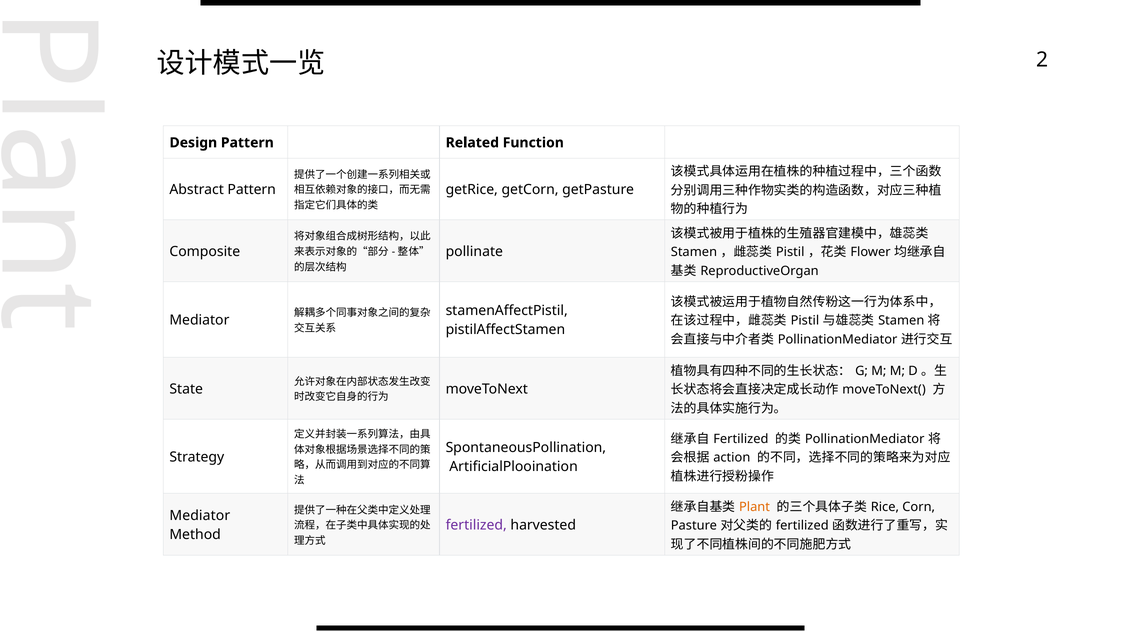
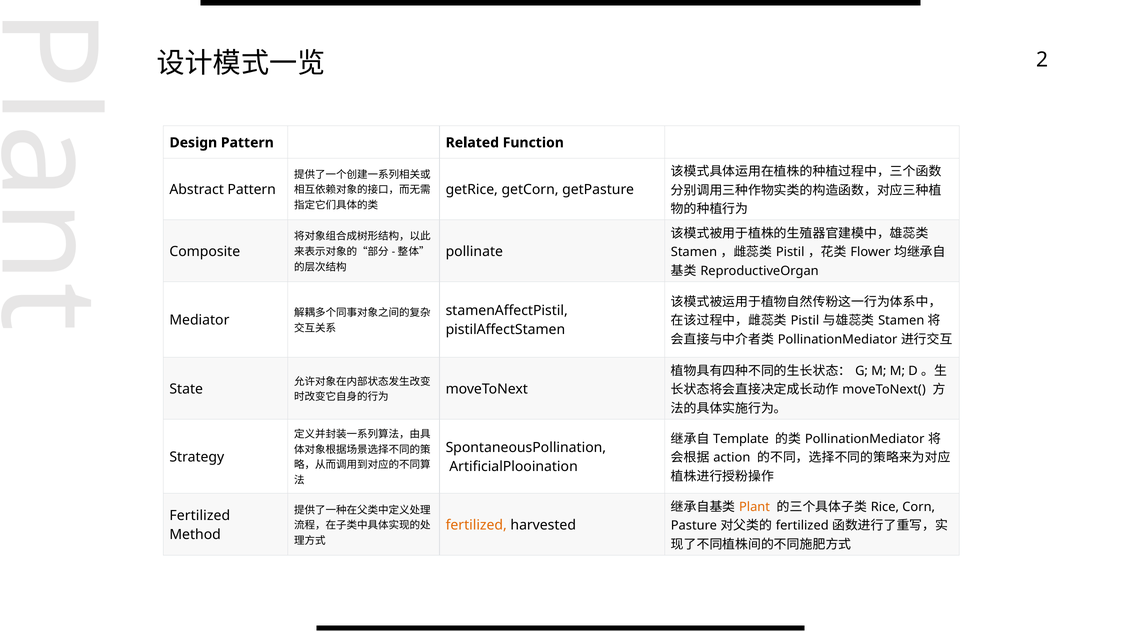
Fertilized at (741, 439): Fertilized -> Template
Mediator at (200, 516): Mediator -> Fertilized
fertilized at (476, 525) colour: purple -> orange
